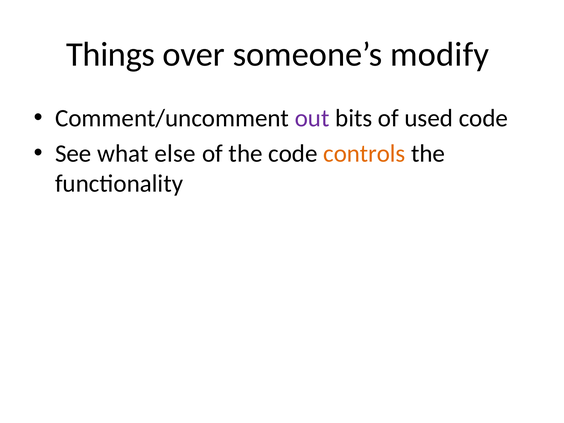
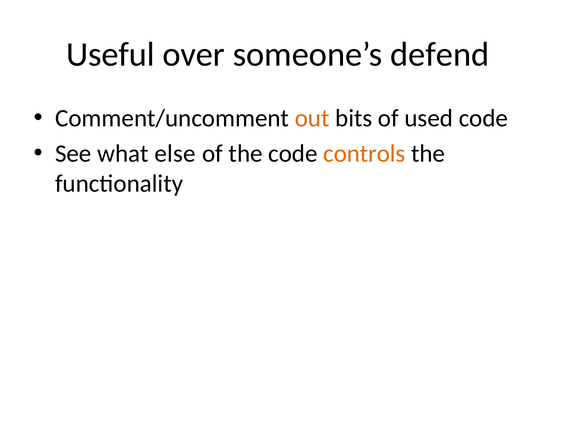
Things: Things -> Useful
modify: modify -> defend
out colour: purple -> orange
